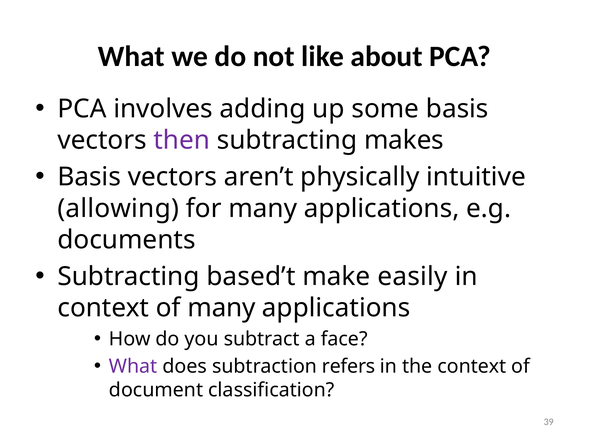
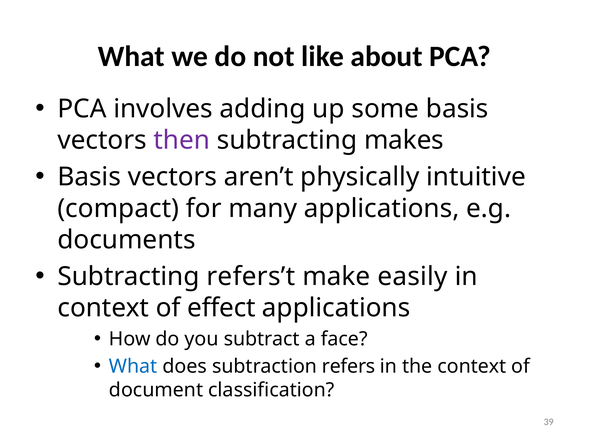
allowing: allowing -> compact
based’t: based’t -> refers’t
of many: many -> effect
What at (133, 366) colour: purple -> blue
